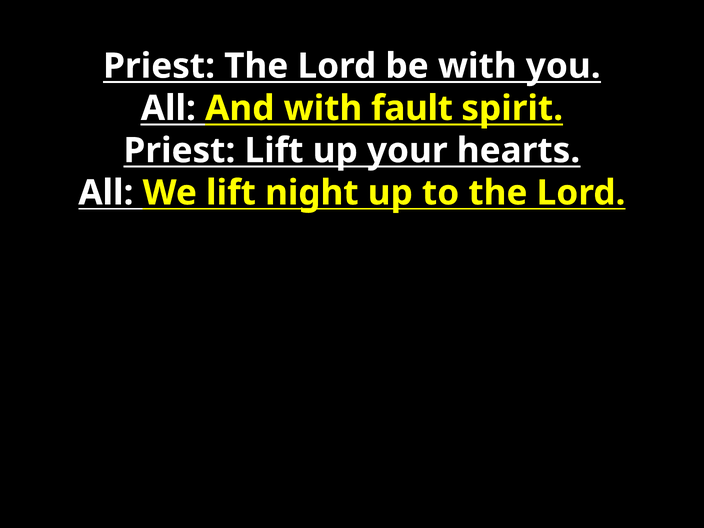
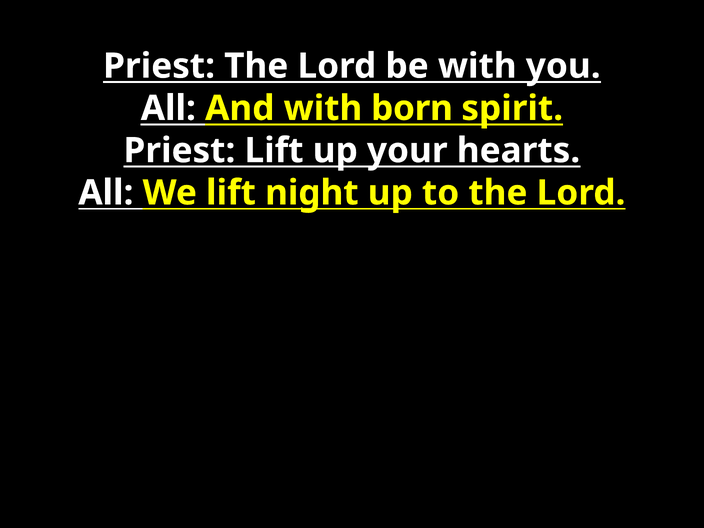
fault: fault -> born
